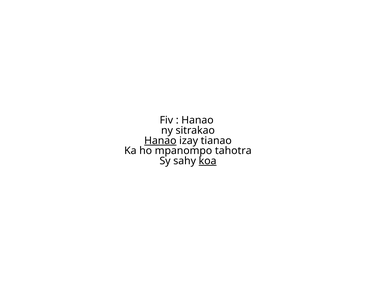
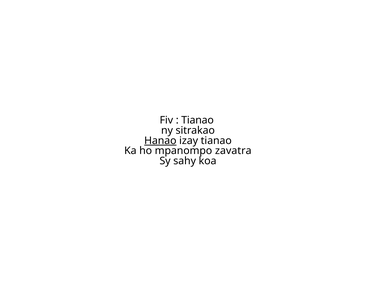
Hanao at (197, 120): Hanao -> Tianao
tahotra: tahotra -> zavatra
koa underline: present -> none
